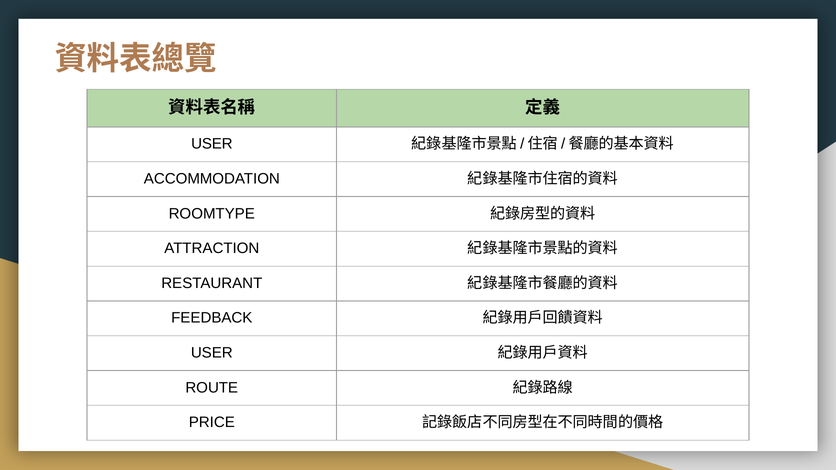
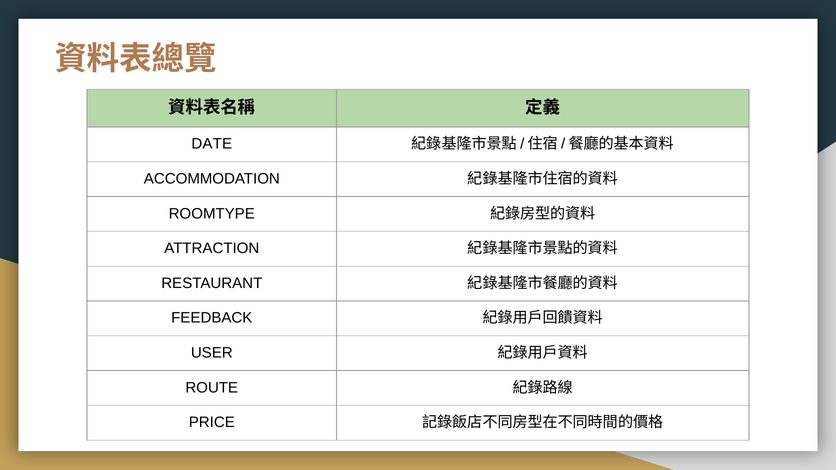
USER at (212, 144): USER -> DATE
